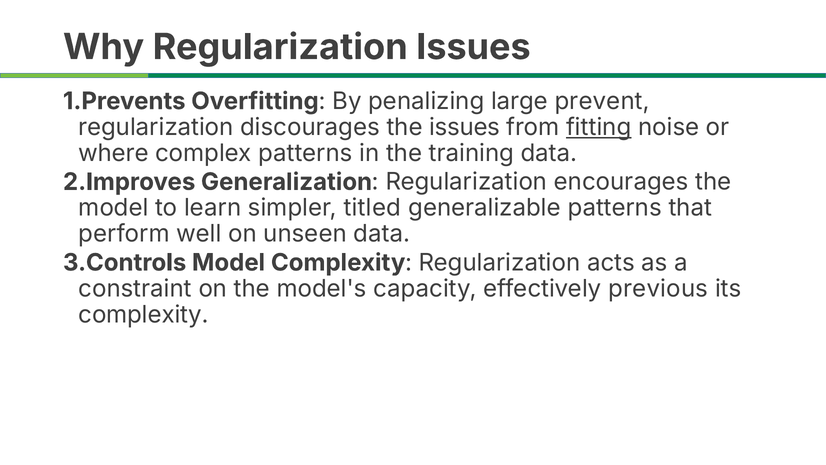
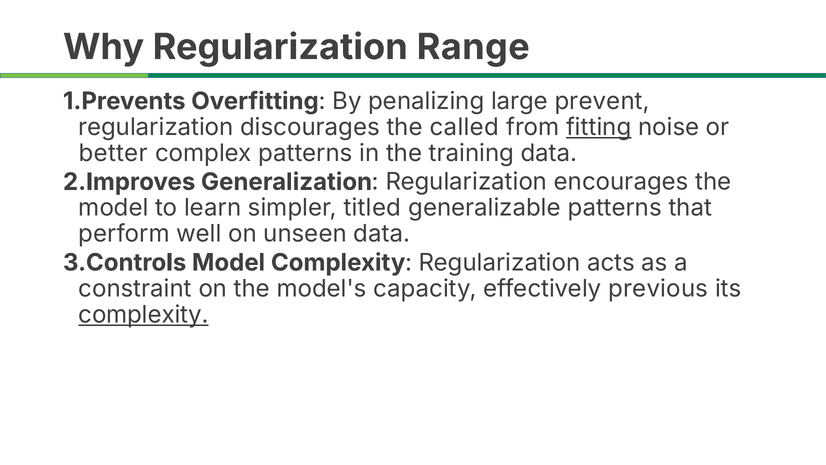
Regularization Issues: Issues -> Range
the issues: issues -> called
where: where -> better
complexity at (143, 314) underline: none -> present
